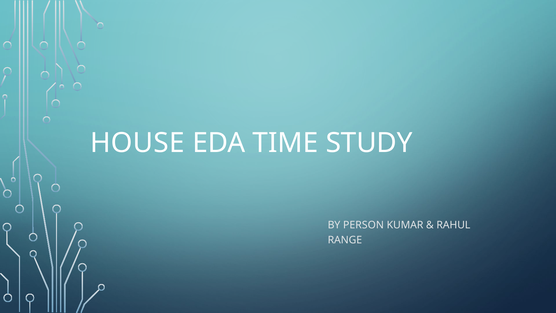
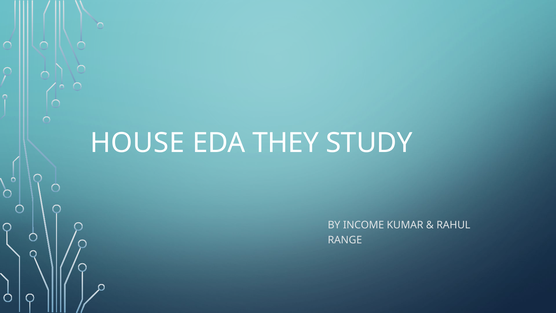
TIME: TIME -> THEY
PERSON: PERSON -> INCOME
